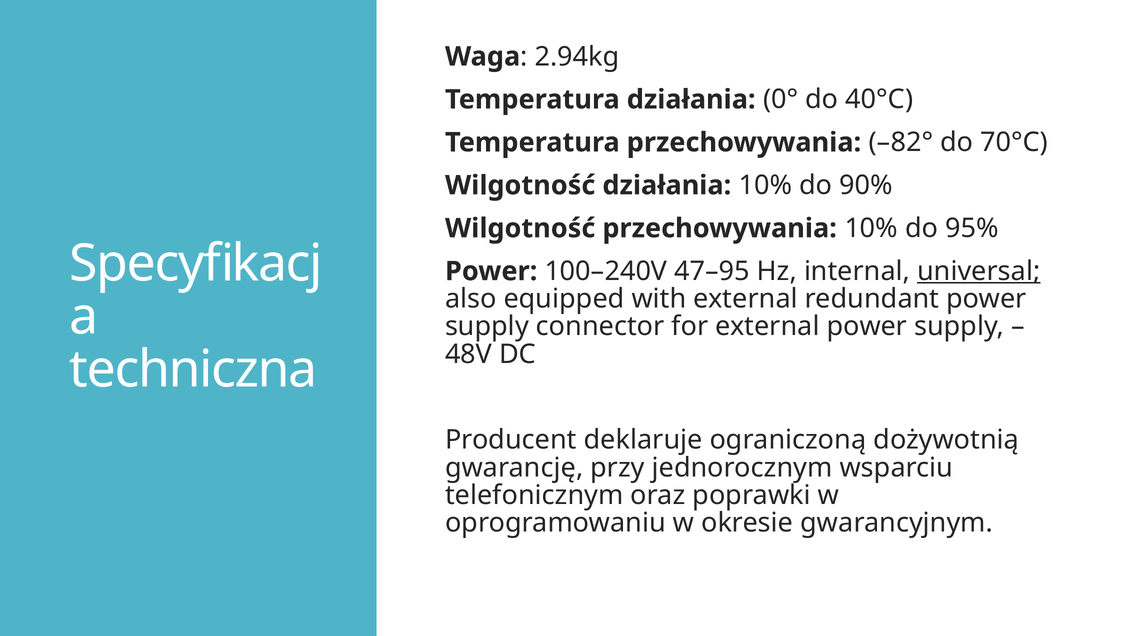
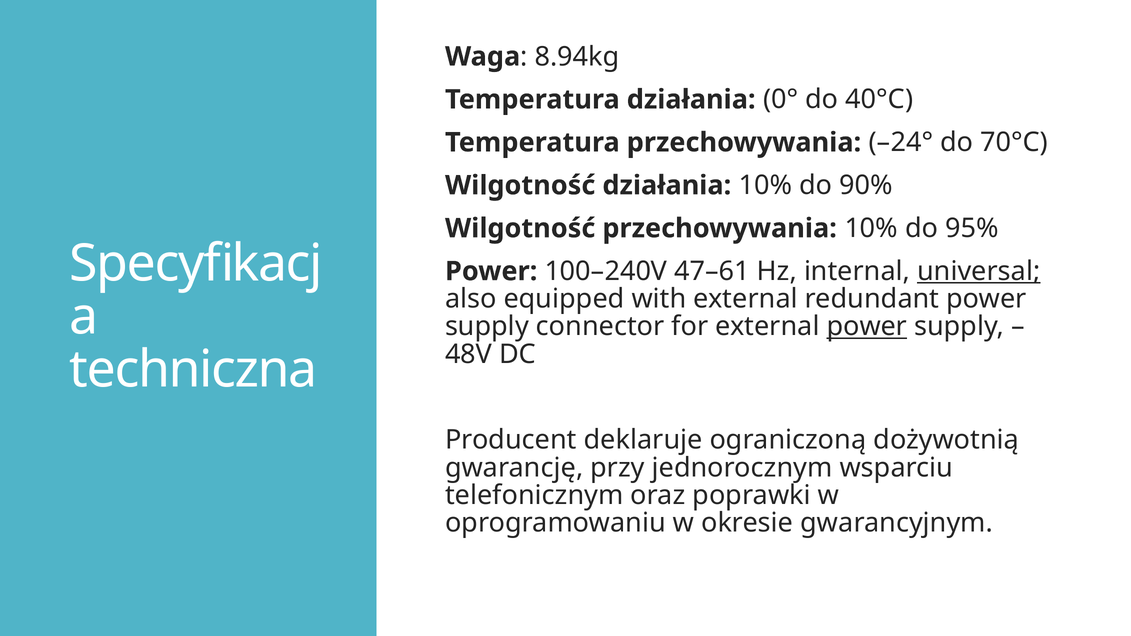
2.94kg: 2.94kg -> 8.94kg
–82°: –82° -> –24°
47–95: 47–95 -> 47–61
power at (867, 327) underline: none -> present
